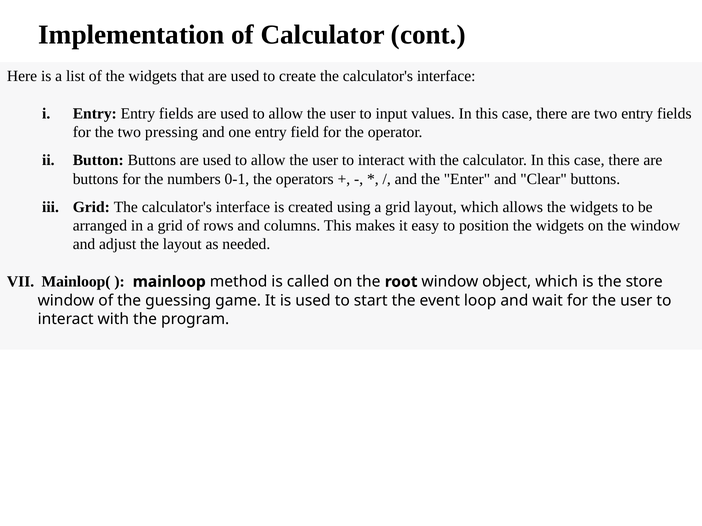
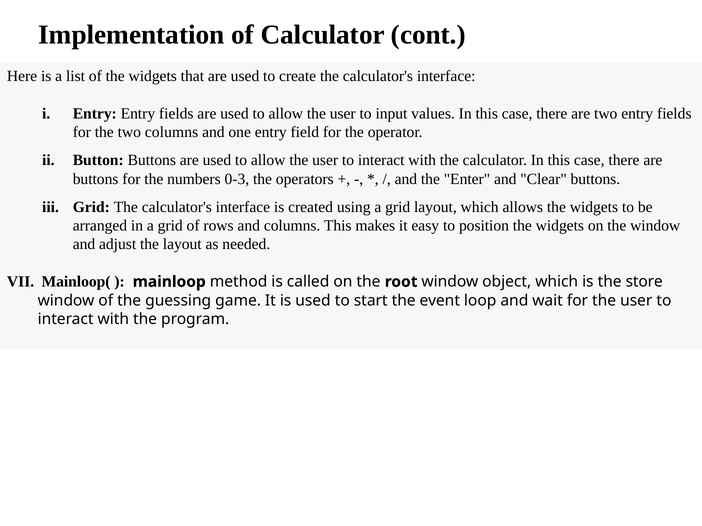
two pressing: pressing -> columns
0-1: 0-1 -> 0-3
